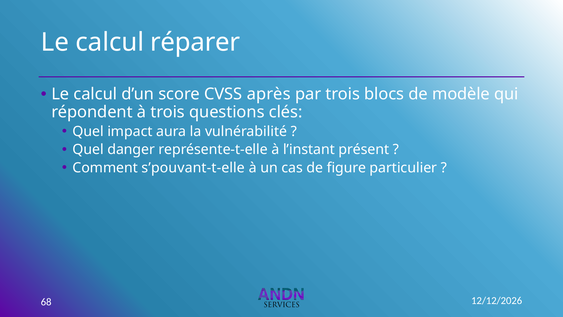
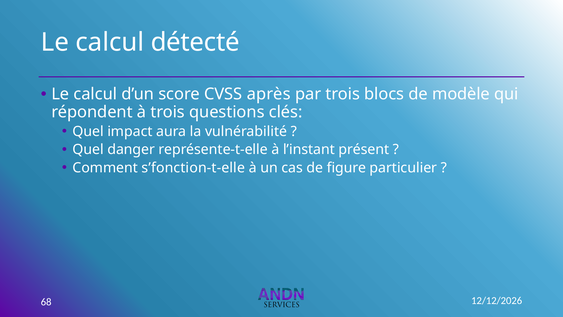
réparer: réparer -> détecté
s’pouvant-t-elle: s’pouvant-t-elle -> s’fonction-t-elle
